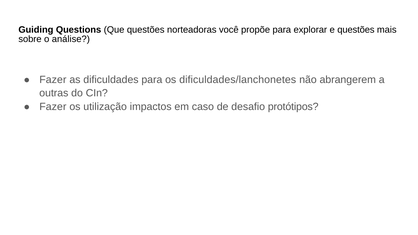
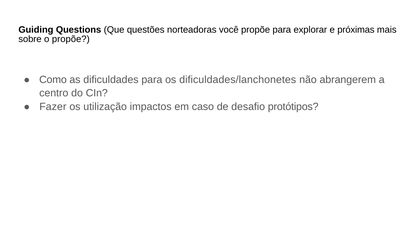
e questões: questões -> próximas
o análise: análise -> propõe
Fazer at (53, 80): Fazer -> Como
outras: outras -> centro
